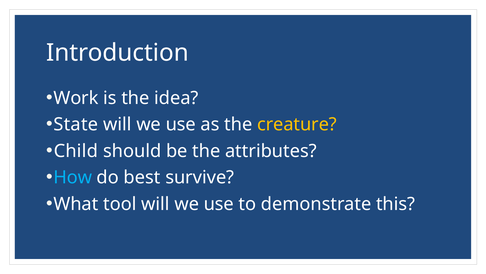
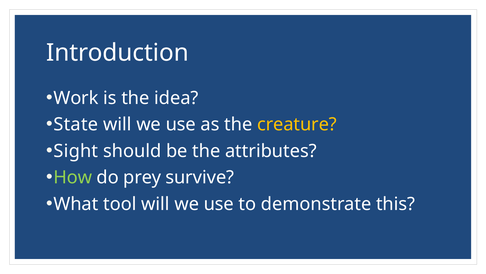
Child: Child -> Sight
How colour: light blue -> light green
best: best -> prey
